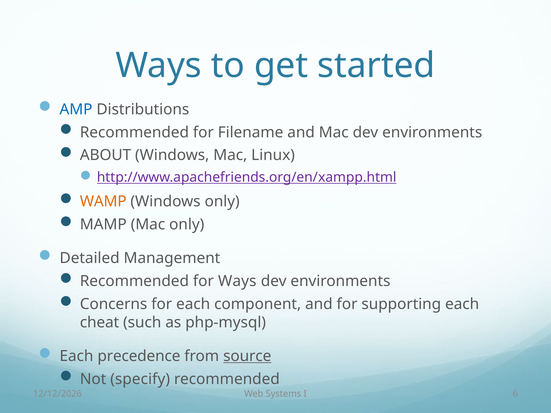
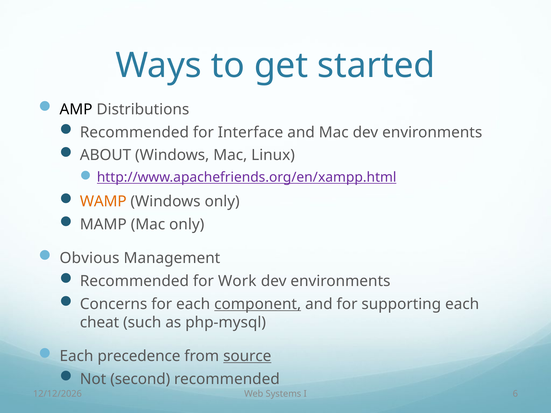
AMP colour: blue -> black
Filename: Filename -> Interface
Detailed: Detailed -> Obvious
for Ways: Ways -> Work
component underline: none -> present
specify: specify -> second
